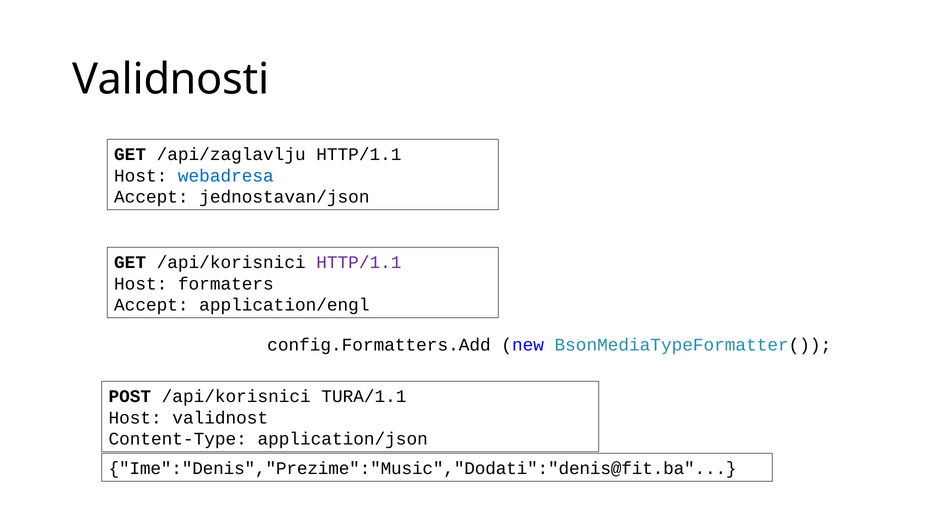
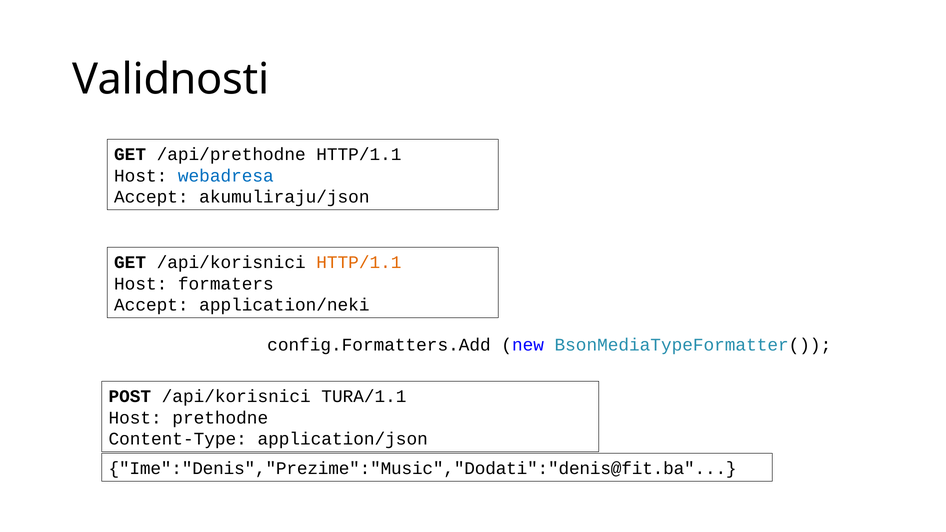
/api/zaglavlju: /api/zaglavlju -> /api/prethodne
jednostavan/json: jednostavan/json -> akumuliraju/json
HTTP/1.1 at (359, 262) colour: purple -> orange
application/engl: application/engl -> application/neki
validnost: validnost -> prethodne
